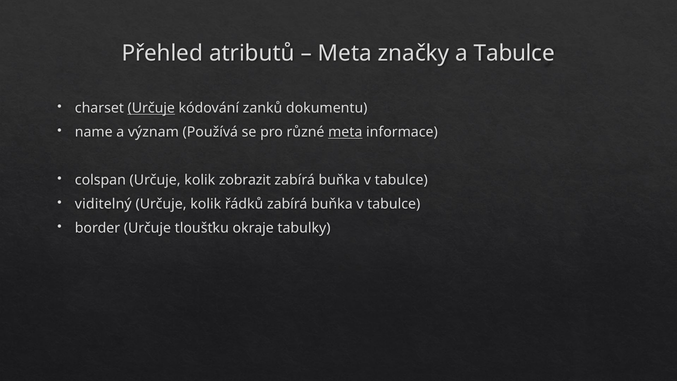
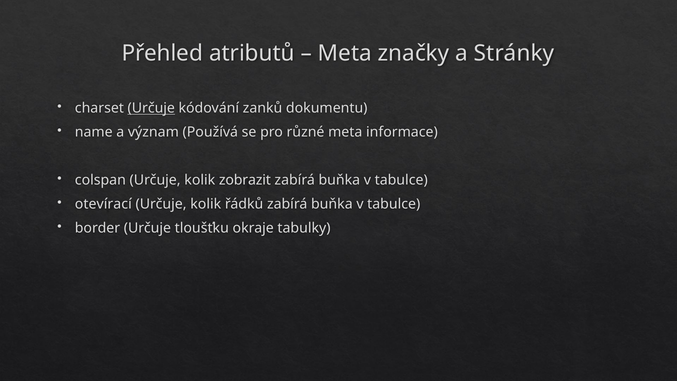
a Tabulce: Tabulce -> Stránky
meta at (345, 132) underline: present -> none
viditelný: viditelný -> otevírací
